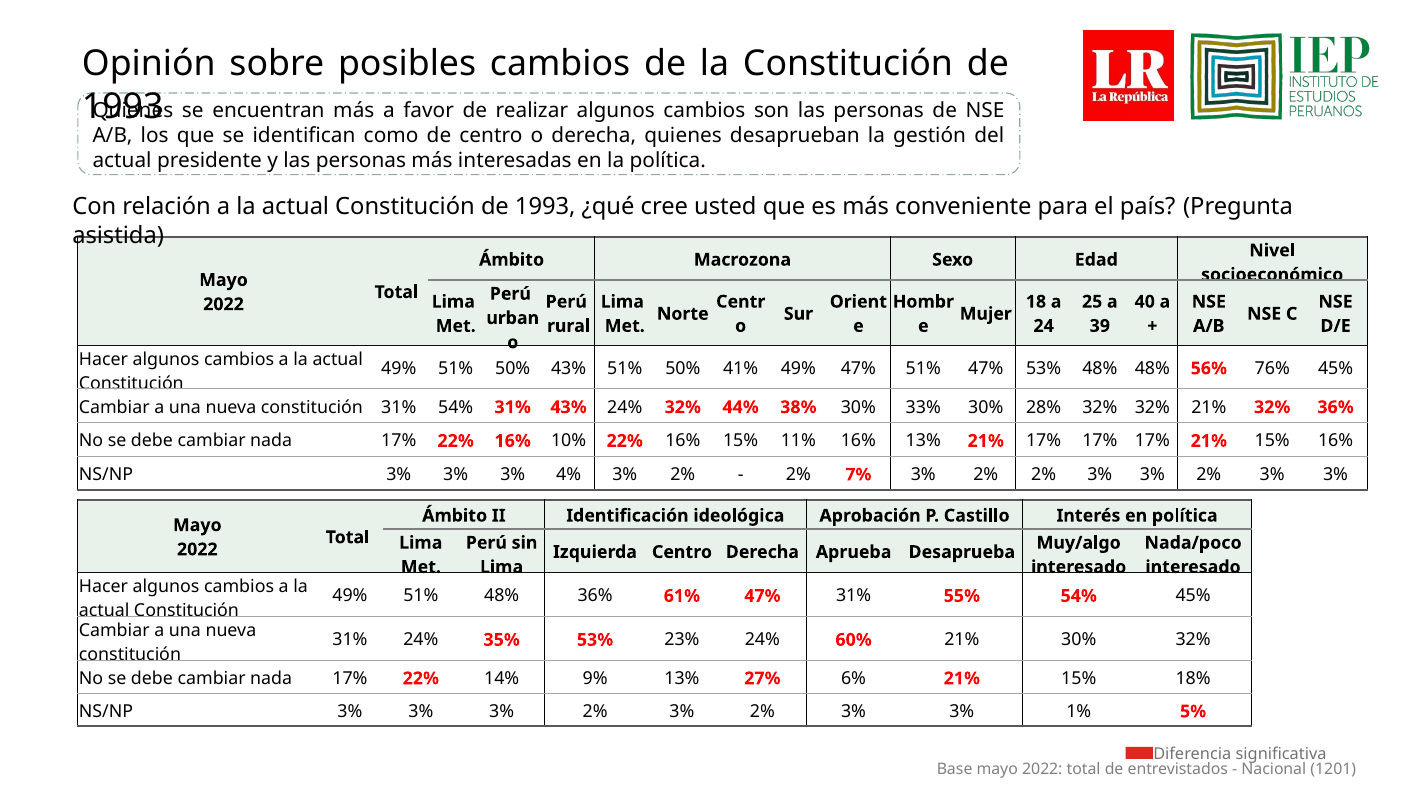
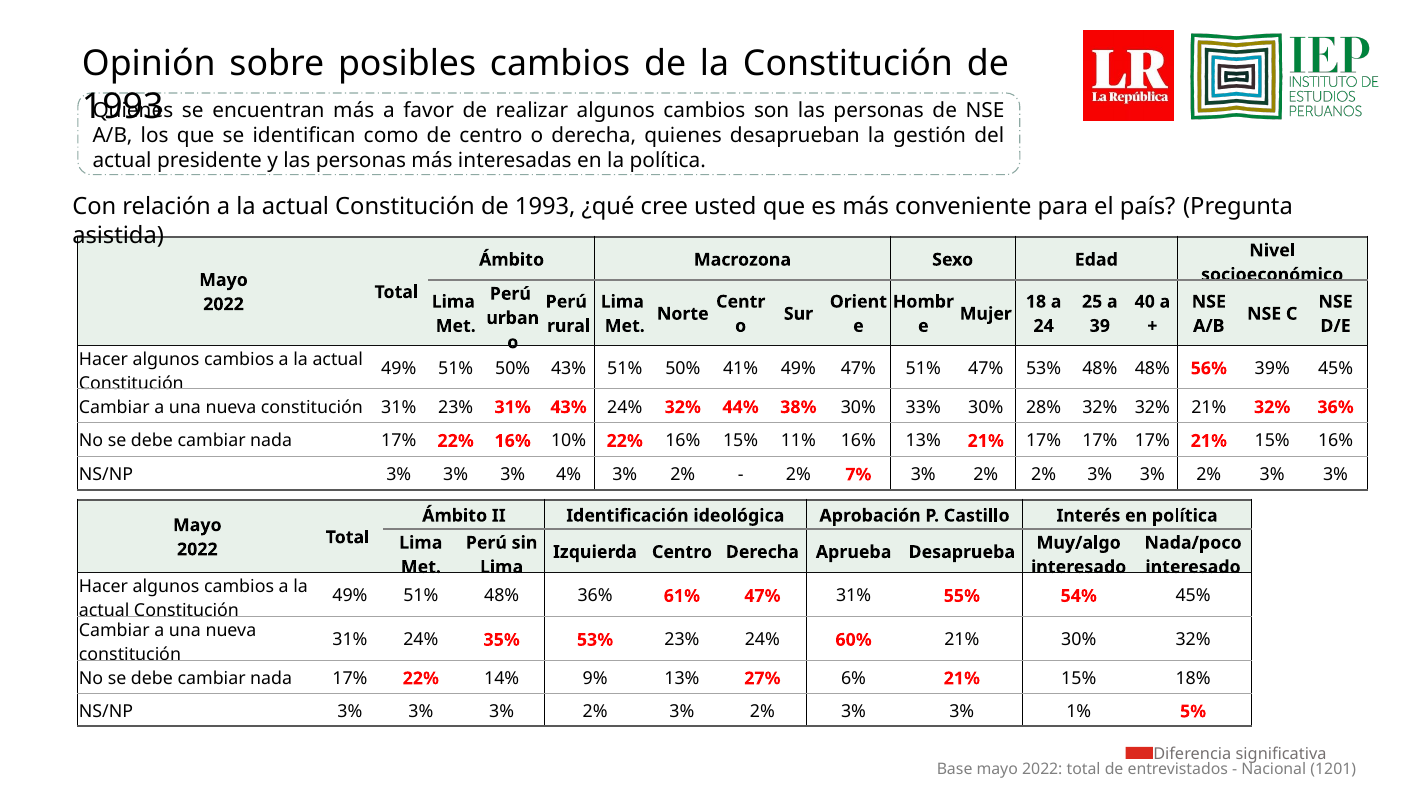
76%: 76% -> 39%
31% 54%: 54% -> 23%
